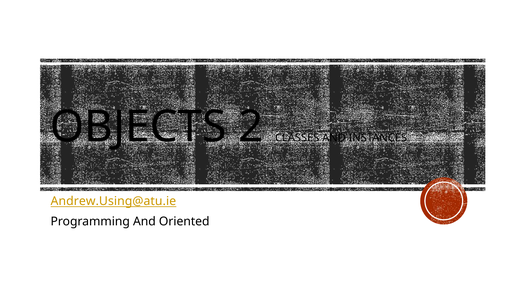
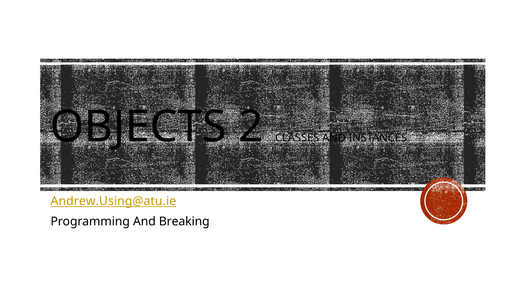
Oriented: Oriented -> Breaking
